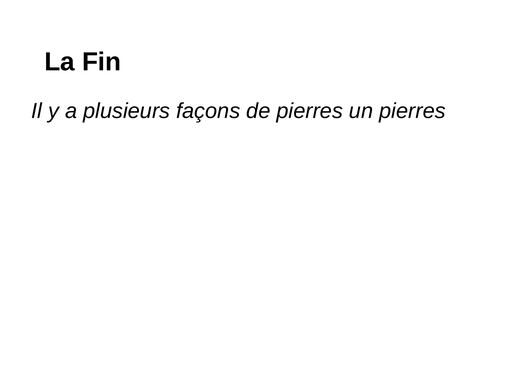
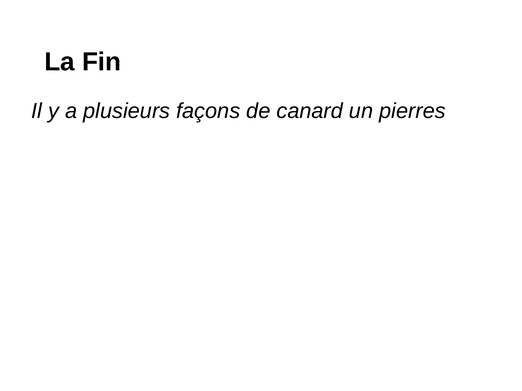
de pierres: pierres -> canard
